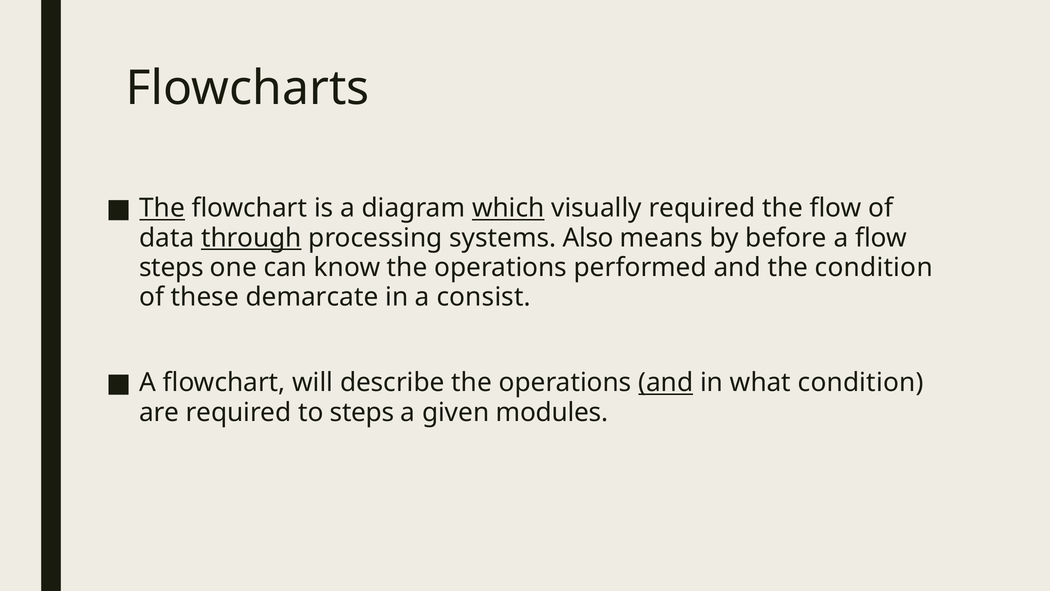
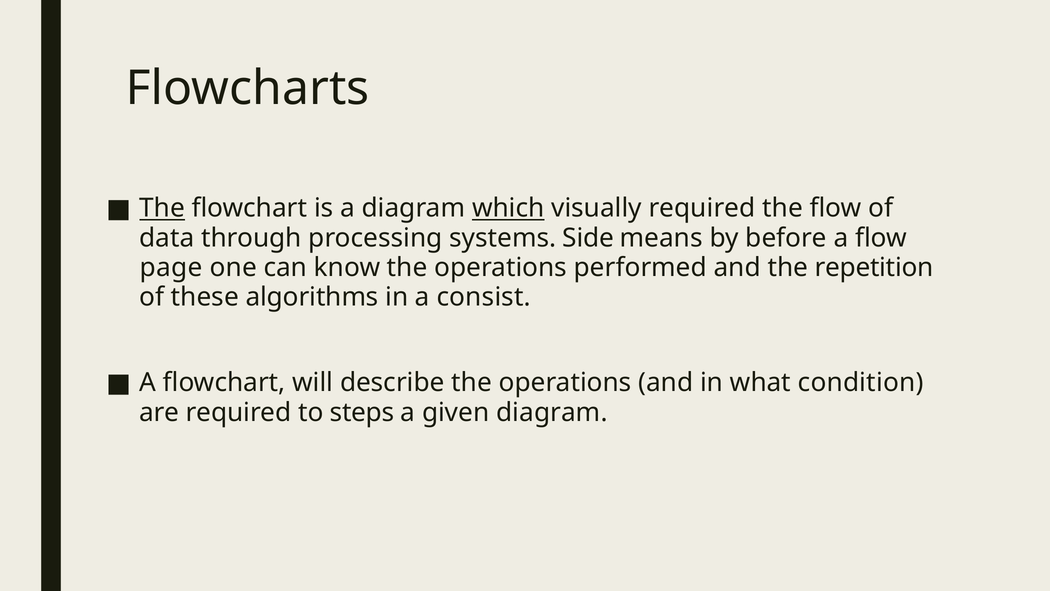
through underline: present -> none
Also: Also -> Side
steps at (171, 267): steps -> page
the condition: condition -> repetition
demarcate: demarcate -> algorithms
and at (666, 383) underline: present -> none
given modules: modules -> diagram
